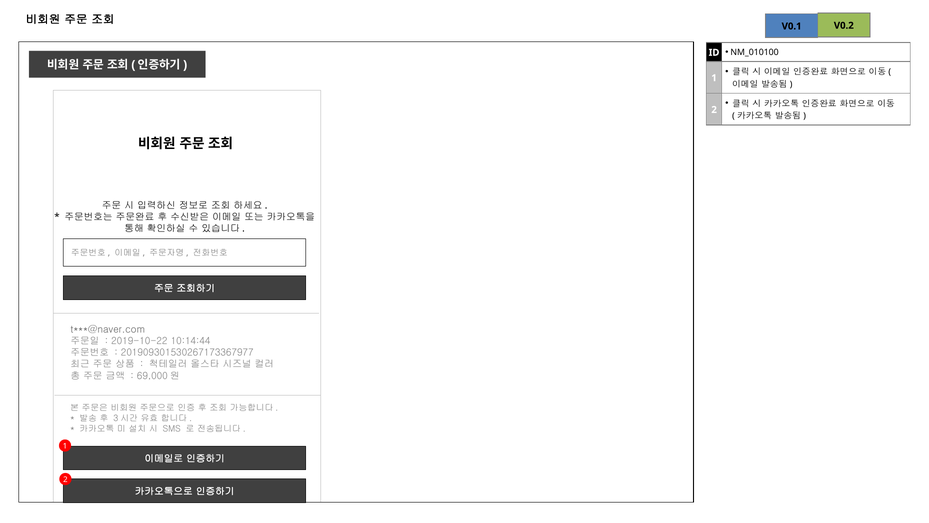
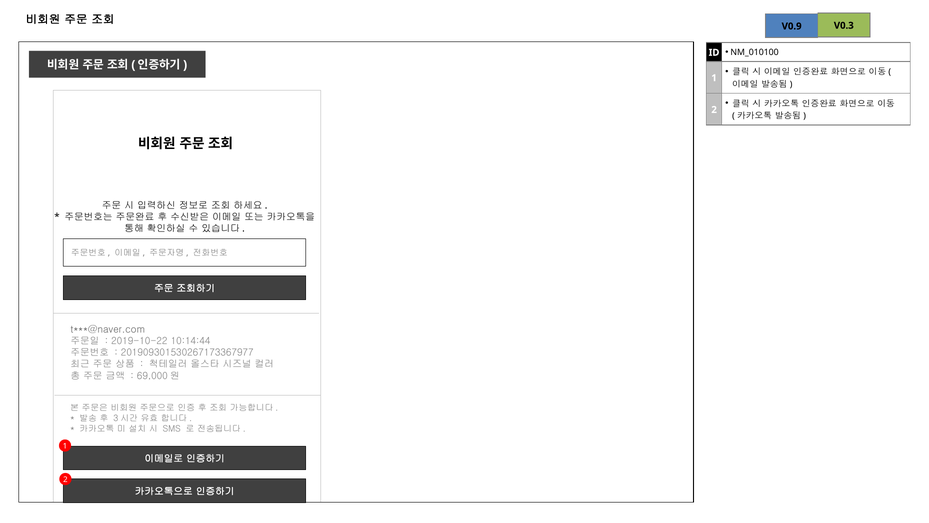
V0.2: V0.2 -> V0.3
V0.1: V0.1 -> V0.9
